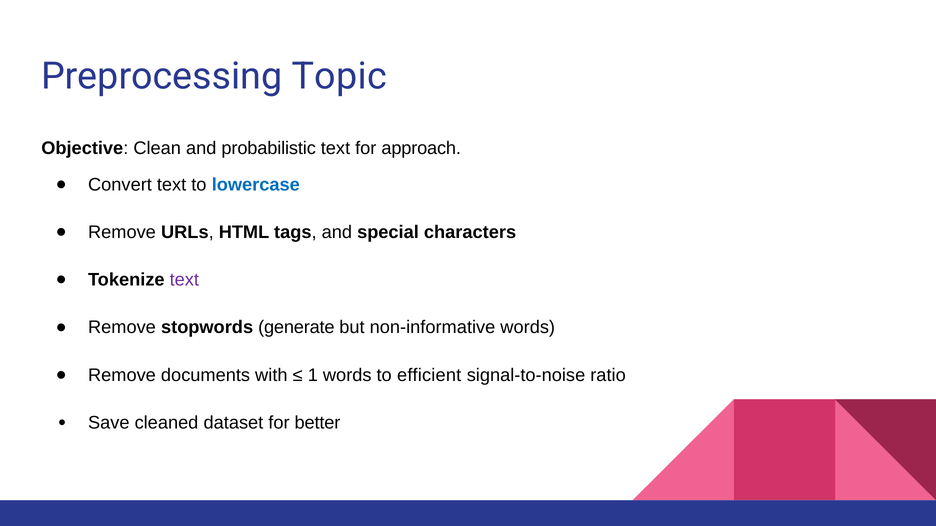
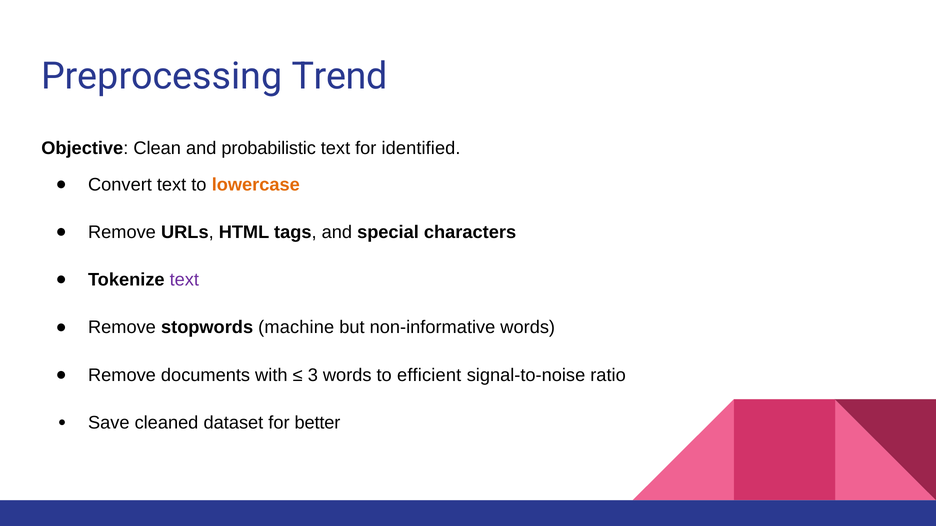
Topic: Topic -> Trend
approach: approach -> identified
lowercase colour: blue -> orange
generate: generate -> machine
1: 1 -> 3
